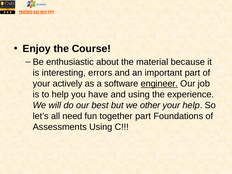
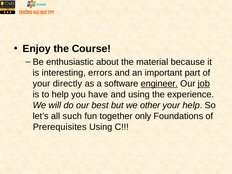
actively: actively -> directly
job underline: none -> present
need: need -> such
together part: part -> only
Assessments: Assessments -> Prerequisites
